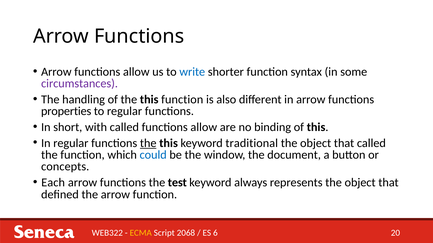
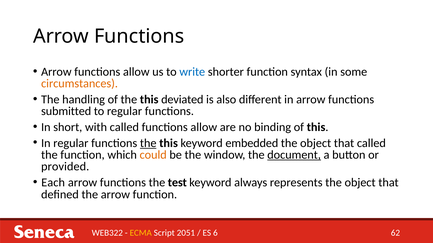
circumstances colour: purple -> orange
this function: function -> deviated
properties: properties -> submitted
traditional: traditional -> embedded
could colour: blue -> orange
document underline: none -> present
concepts: concepts -> provided
2068: 2068 -> 2051
20: 20 -> 62
